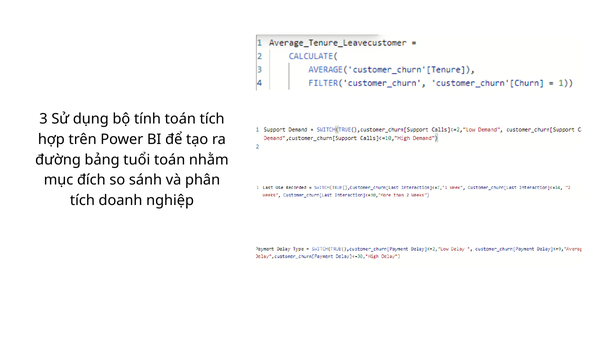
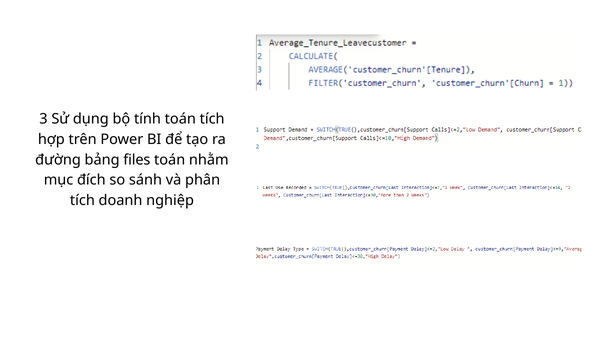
tuổi: tuổi -> files
